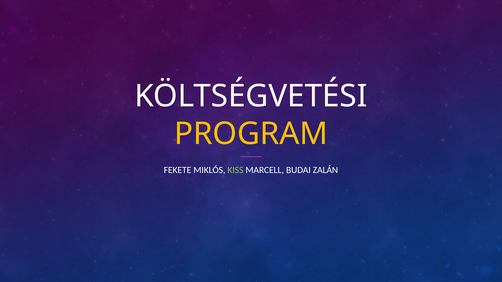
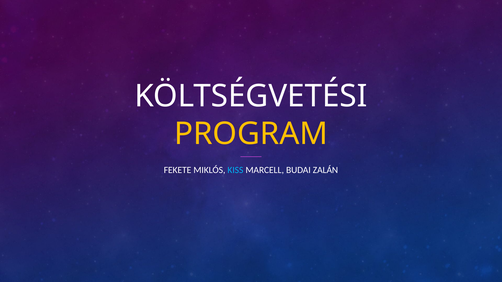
KISS colour: light green -> light blue
